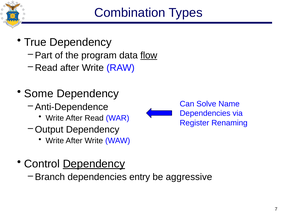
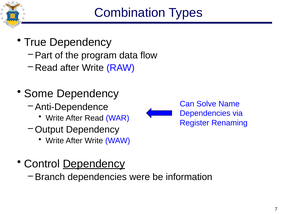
flow underline: present -> none
entry: entry -> were
aggressive: aggressive -> information
